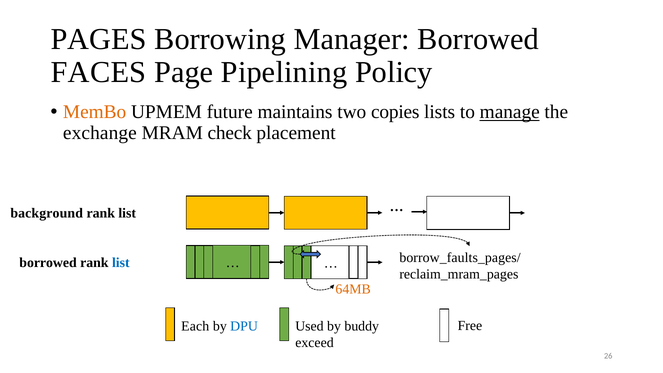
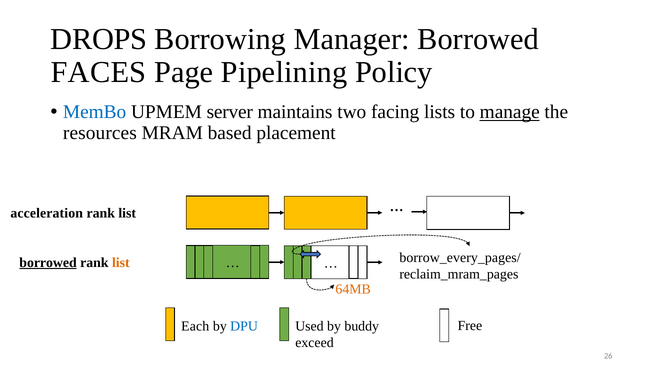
PAGES: PAGES -> DROPS
MemBo colour: orange -> blue
future: future -> server
copies: copies -> facing
exchange: exchange -> resources
check: check -> based
background: background -> acceleration
borrowed at (48, 263) underline: none -> present
list at (121, 263) colour: blue -> orange
borrow_faults_pages/: borrow_faults_pages/ -> borrow_every_pages/
